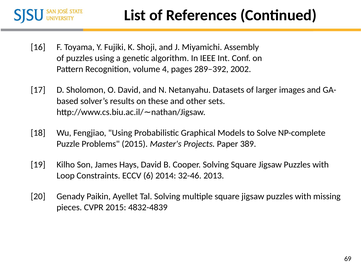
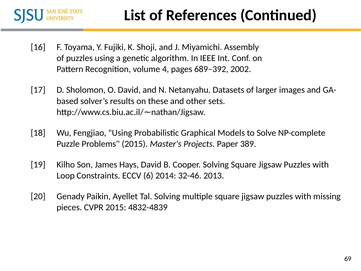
289–392: 289–392 -> 689–392
